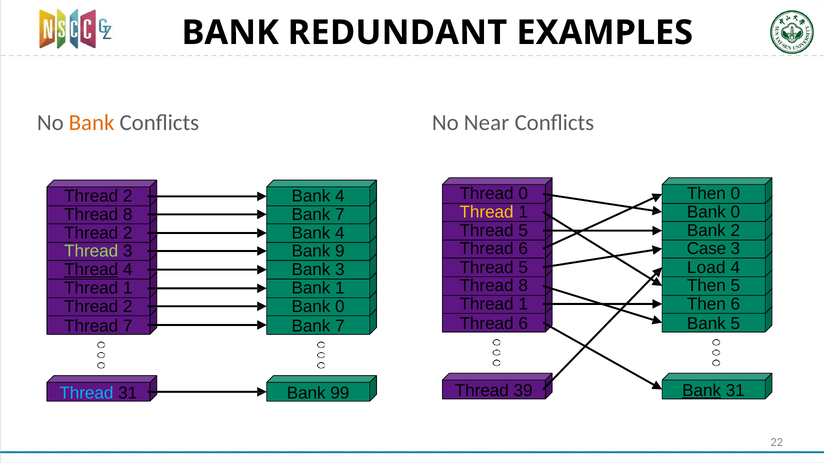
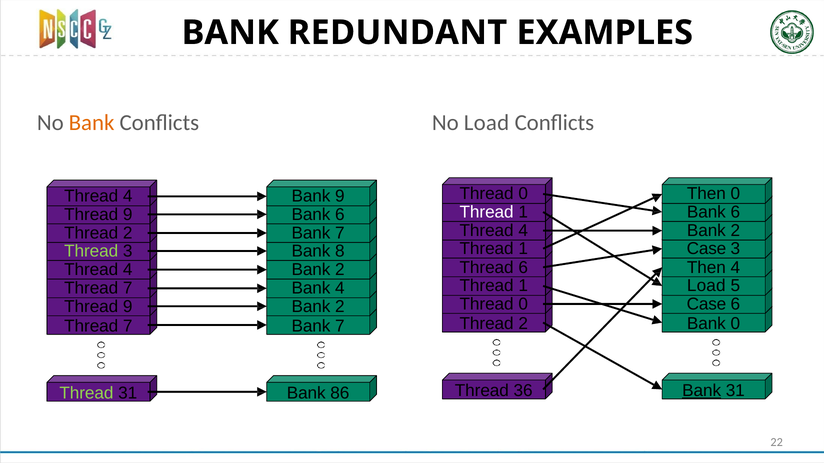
No Near: Near -> Load
2 at (128, 196): 2 -> 4
4 at (340, 196): 4 -> 9
Thread at (487, 212) colour: yellow -> white
0 at (735, 212): 0 -> 6
8 at (128, 215): 8 -> 9
7 at (340, 215): 7 -> 6
5 at (523, 231): 5 -> 4
4 at (340, 233): 4 -> 7
6 at (523, 249): 6 -> 1
9: 9 -> 8
5 at (523, 268): 5 -> 6
Load at (706, 268): Load -> Then
Thread at (91, 270) underline: present -> none
3 at (340, 270): 3 -> 2
8 at (523, 286): 8 -> 1
Then at (706, 286): Then -> Load
1 at (128, 288): 1 -> 7
Bank 1: 1 -> 4
1 at (523, 304): 1 -> 0
Then at (706, 304): Then -> Case
2 at (128, 307): 2 -> 9
0 at (340, 307): 0 -> 2
6 at (523, 324): 6 -> 2
Bank 5: 5 -> 0
39: 39 -> 36
Thread at (86, 394) colour: light blue -> light green
99: 99 -> 86
